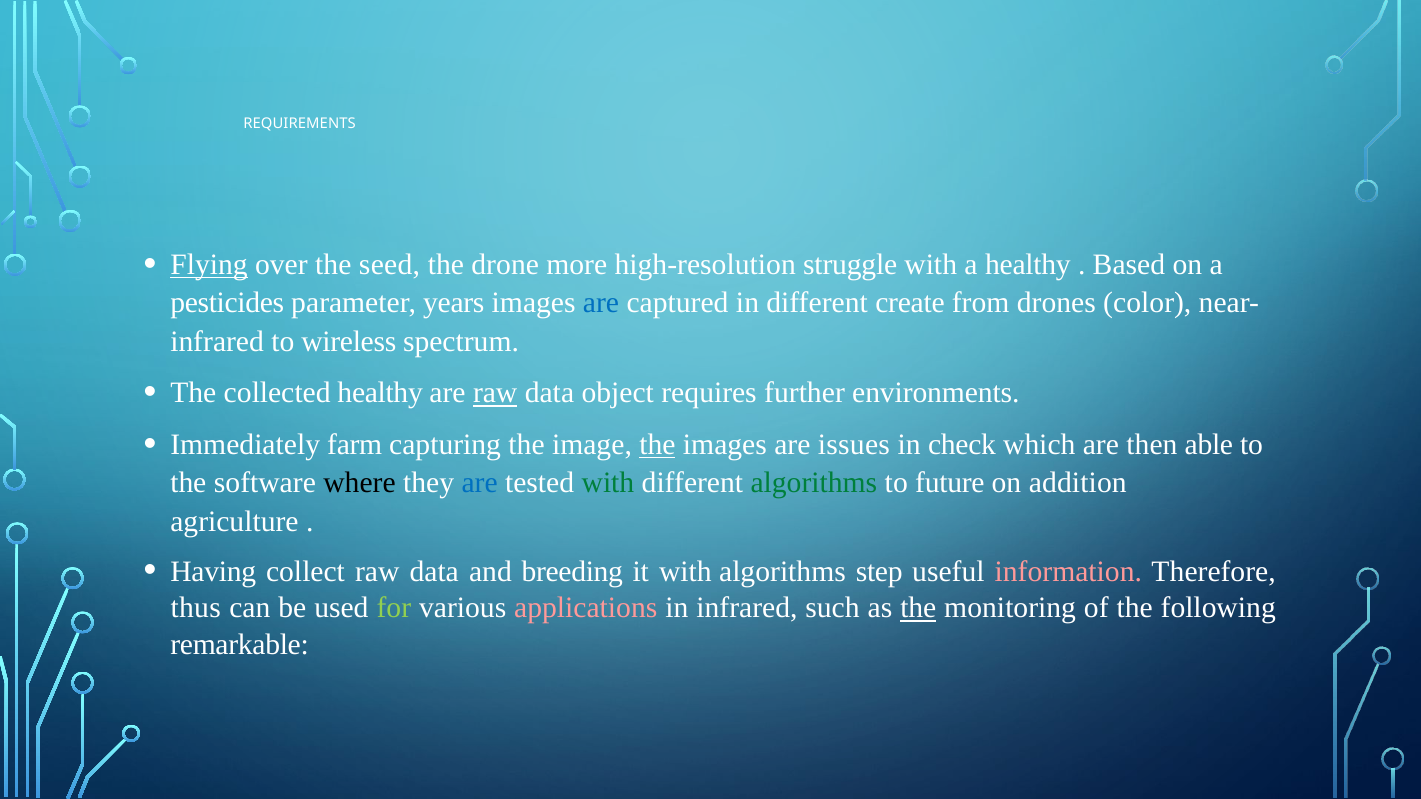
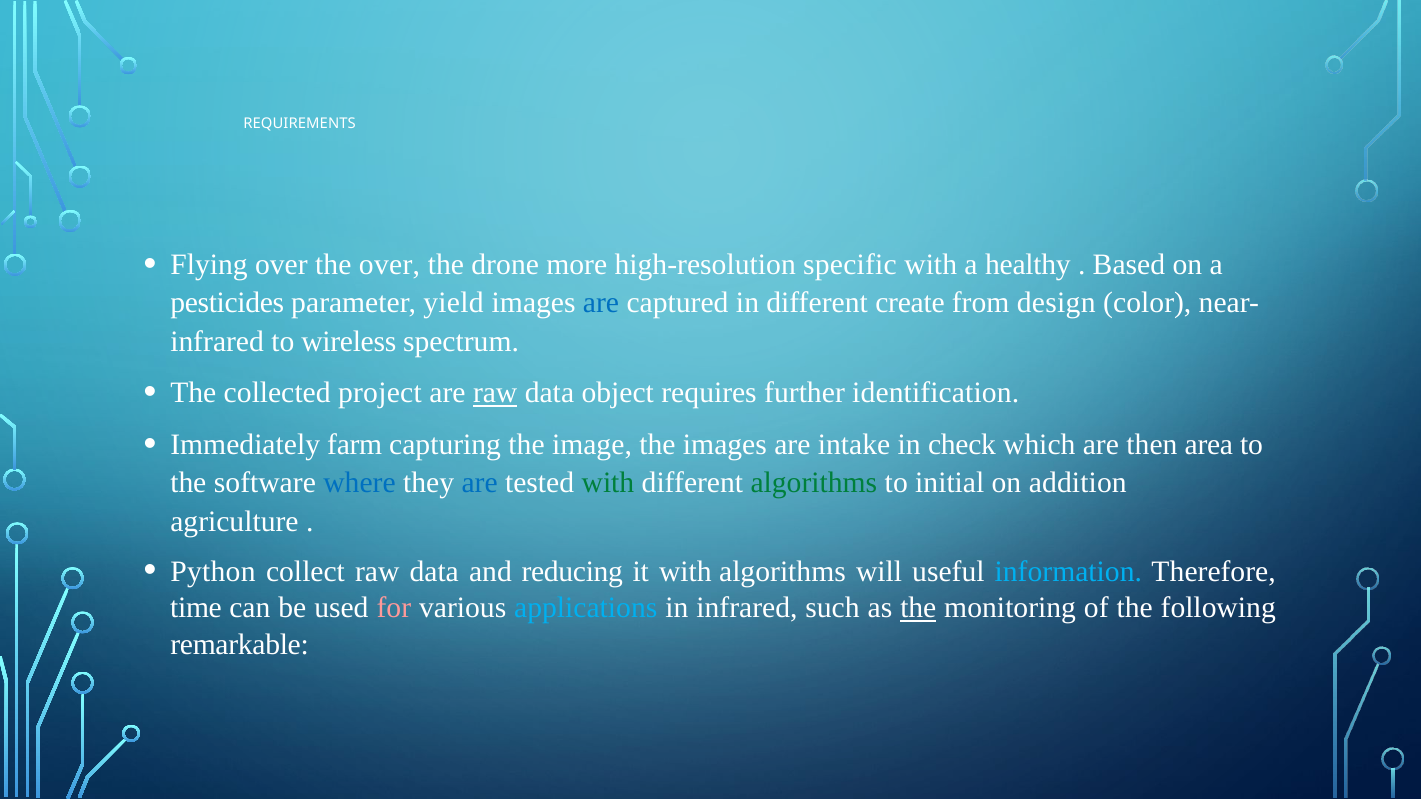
Flying underline: present -> none
the seed: seed -> over
struggle: struggle -> specific
years: years -> yield
drones: drones -> design
collected healthy: healthy -> project
environments: environments -> identification
the at (657, 445) underline: present -> none
issues: issues -> intake
able: able -> area
where colour: black -> blue
future: future -> initial
Having: Having -> Python
breeding: breeding -> reducing
step: step -> will
information colour: pink -> light blue
thus: thus -> time
for colour: light green -> pink
applications colour: pink -> light blue
